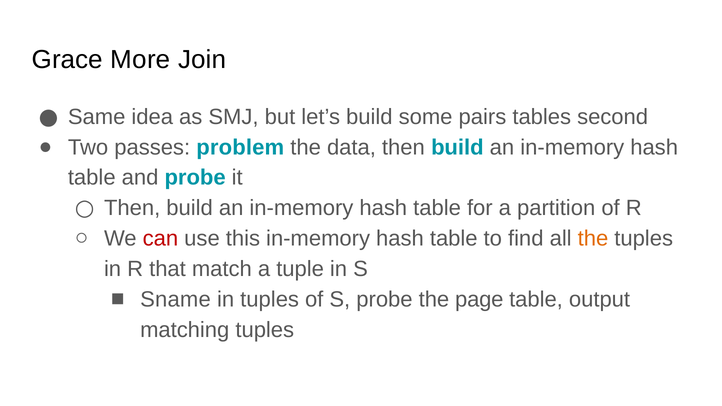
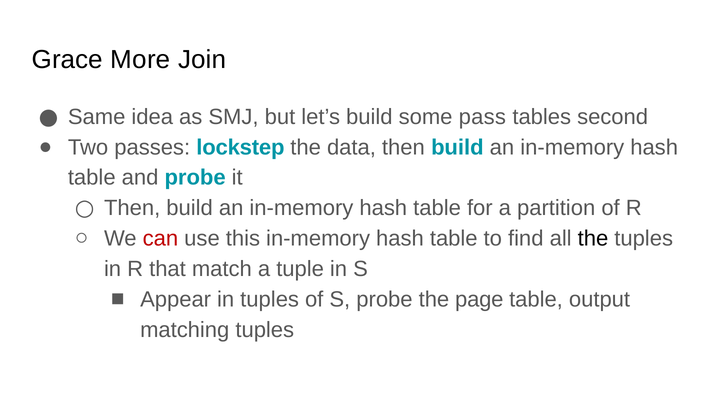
pairs: pairs -> pass
problem: problem -> lockstep
the at (593, 239) colour: orange -> black
Sname: Sname -> Appear
